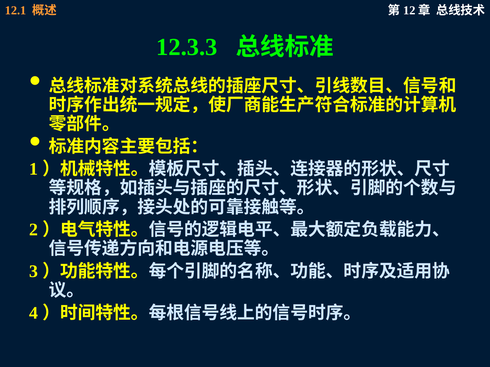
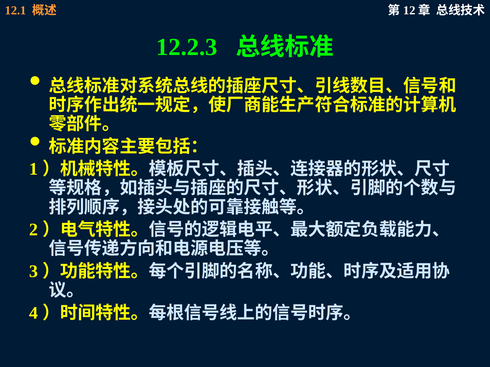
12.3.3: 12.3.3 -> 12.2.3
